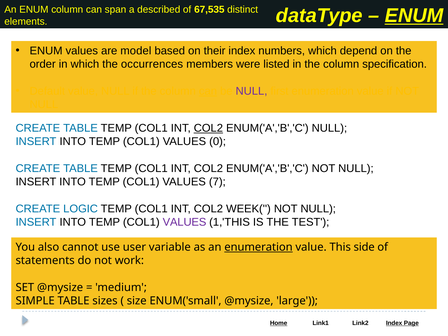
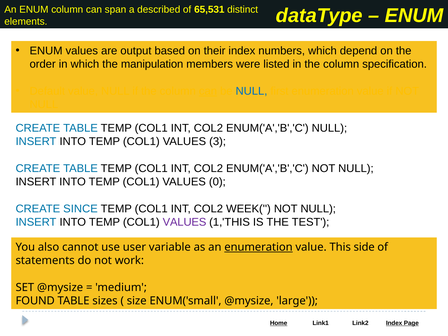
67,535: 67,535 -> 65,531
ENUM at (414, 16) underline: present -> none
model: model -> output
occurrences: occurrences -> manipulation
NULL at (251, 91) colour: purple -> blue
COL2 at (208, 128) underline: present -> none
0: 0 -> 3
7: 7 -> 0
LOGIC: LOGIC -> SINCE
SIMPLE: SIMPLE -> FOUND
